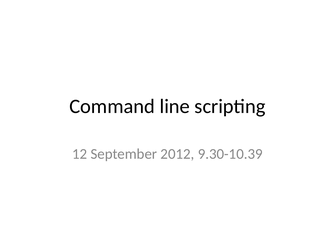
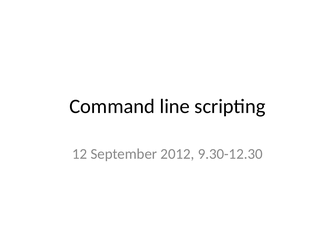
9.30-10.39: 9.30-10.39 -> 9.30-12.30
